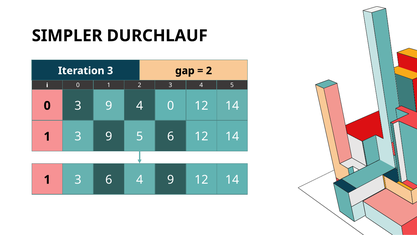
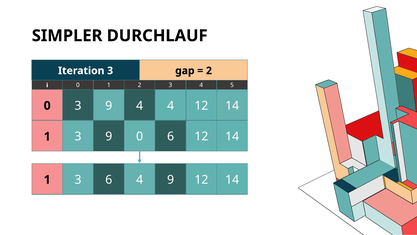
4 0: 0 -> 4
9 5: 5 -> 0
